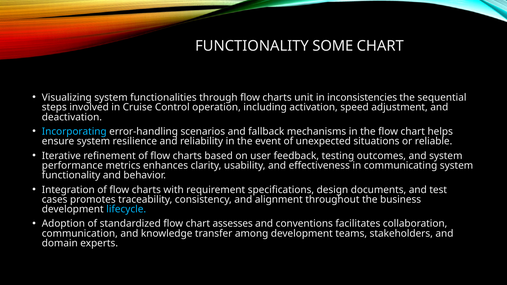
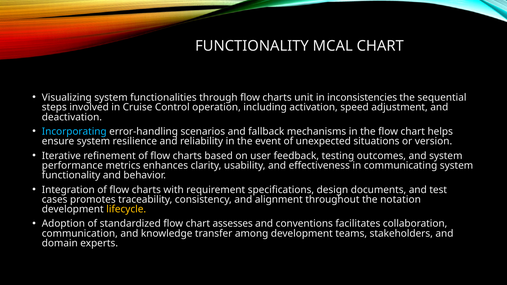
SOME: SOME -> MCAL
reliable: reliable -> version
business: business -> notation
lifecycle colour: light blue -> yellow
